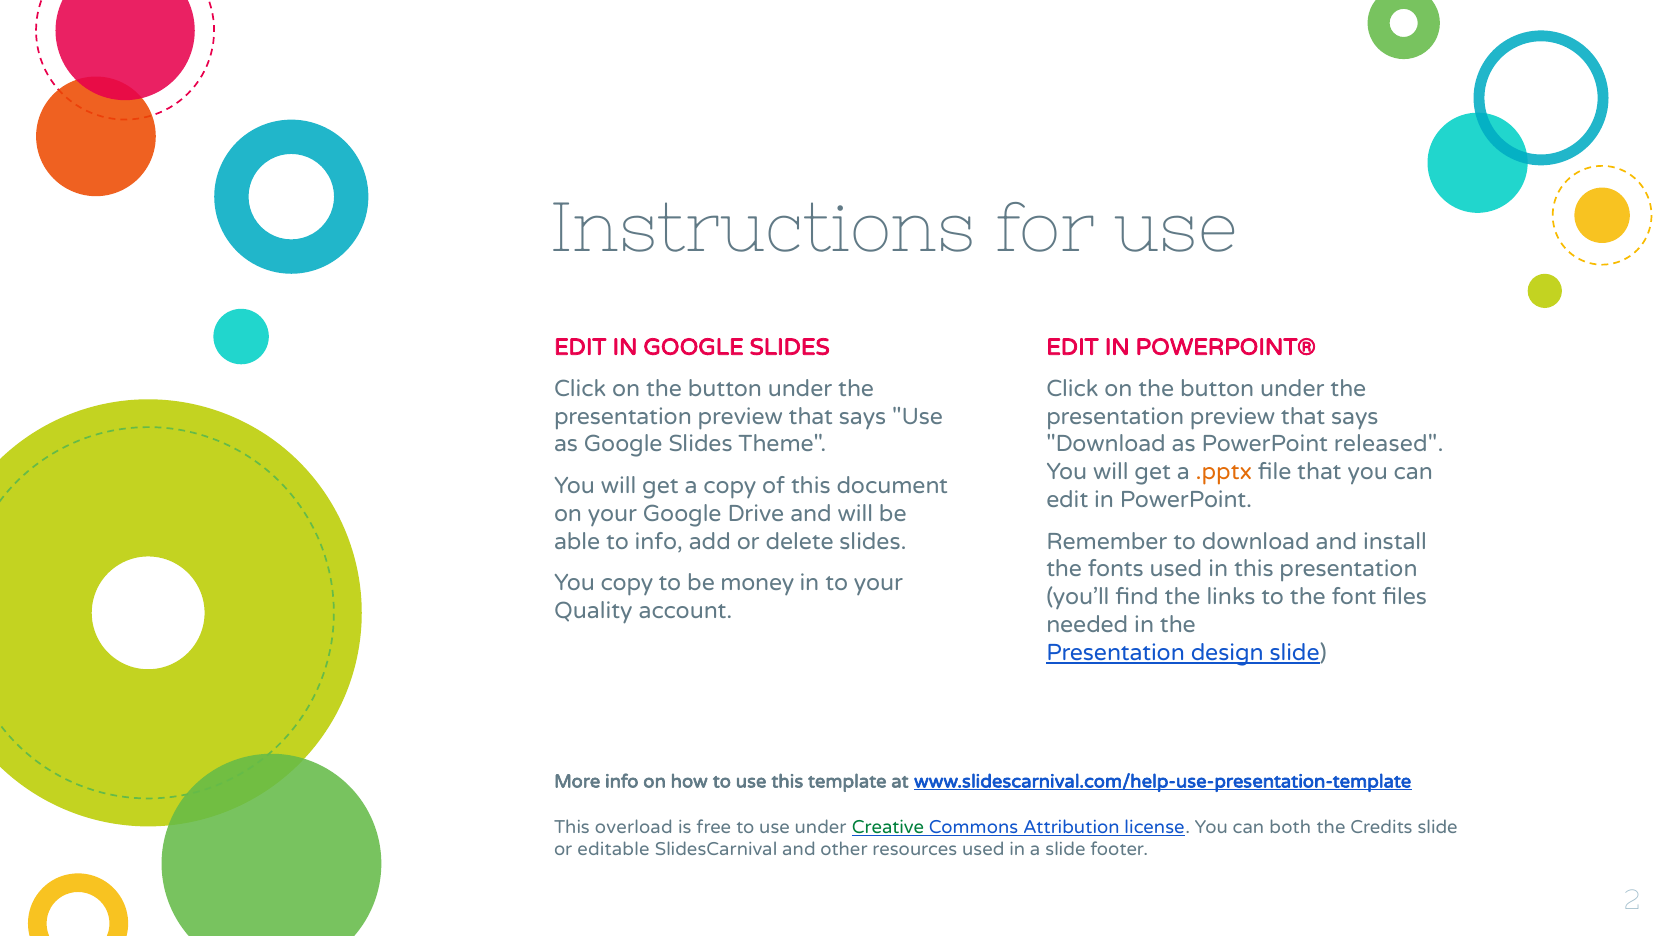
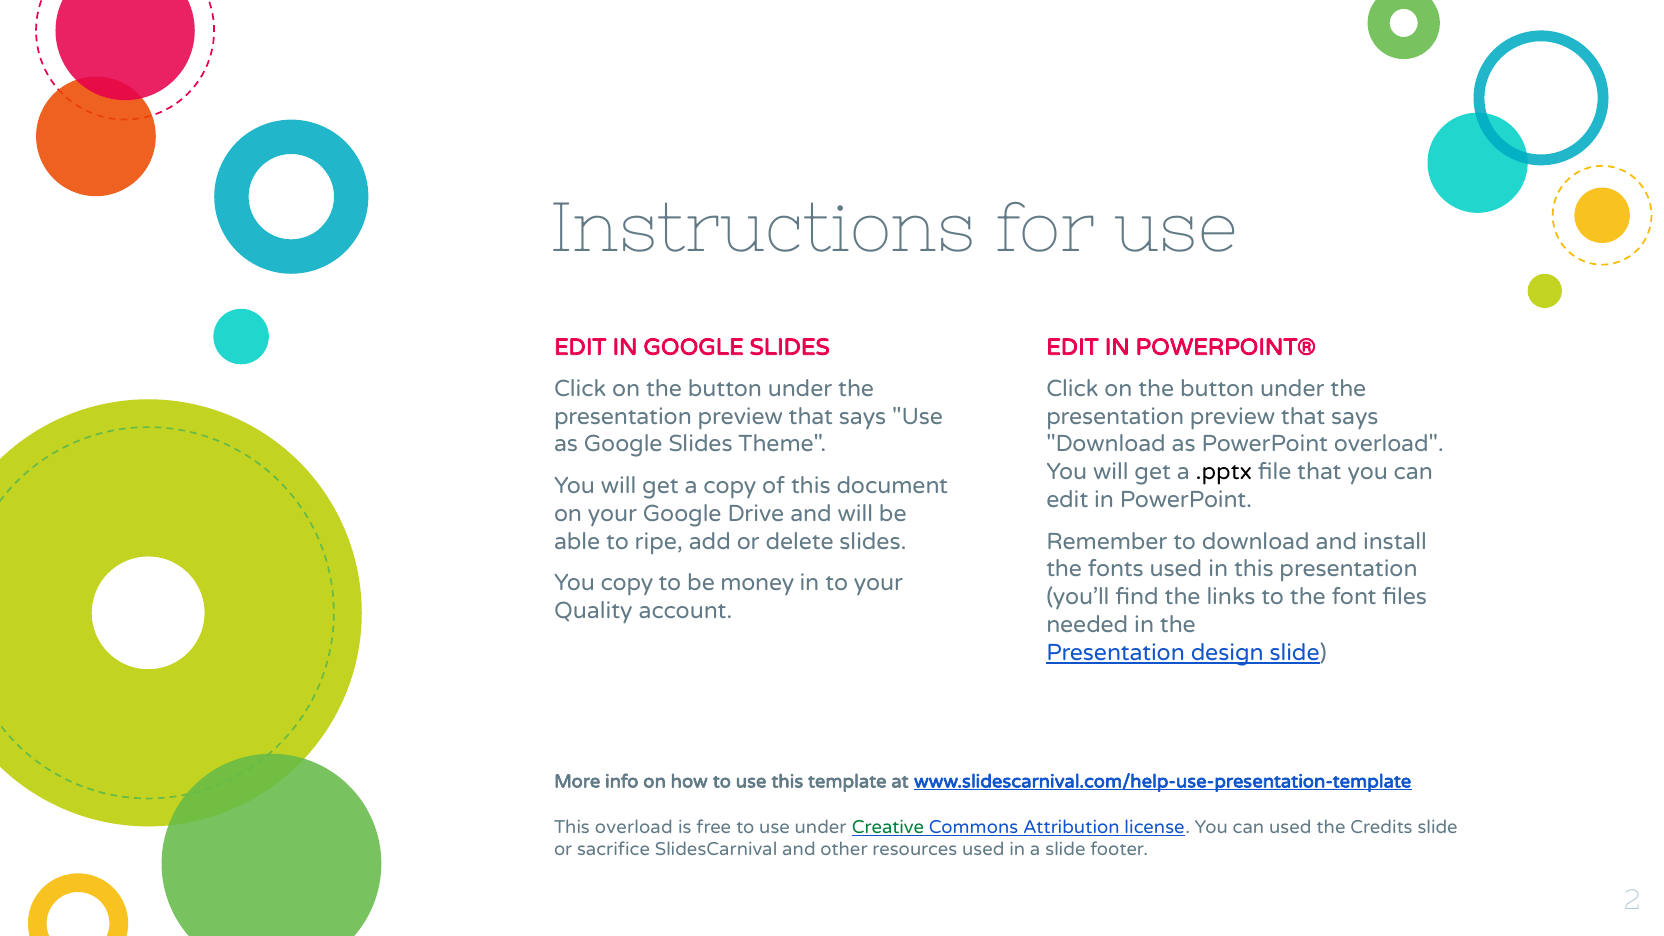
PowerPoint released: released -> overload
.pptx colour: orange -> black
to info: info -> ripe
can both: both -> used
editable: editable -> sacrifice
